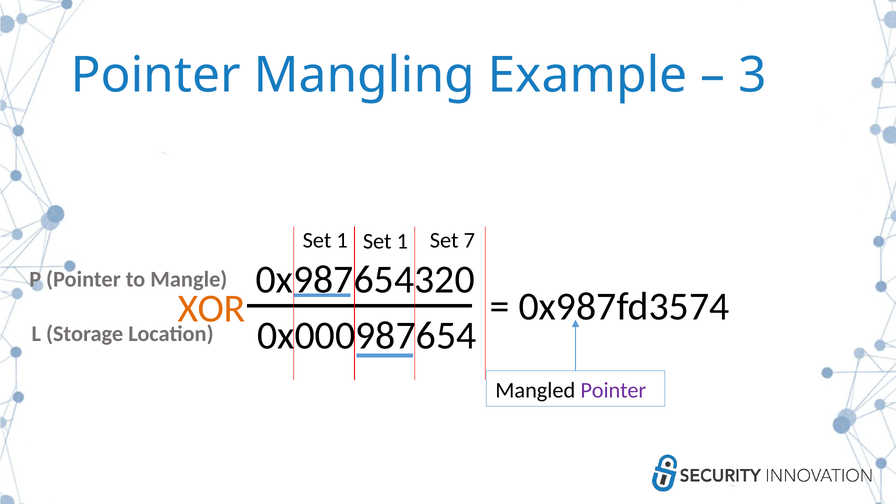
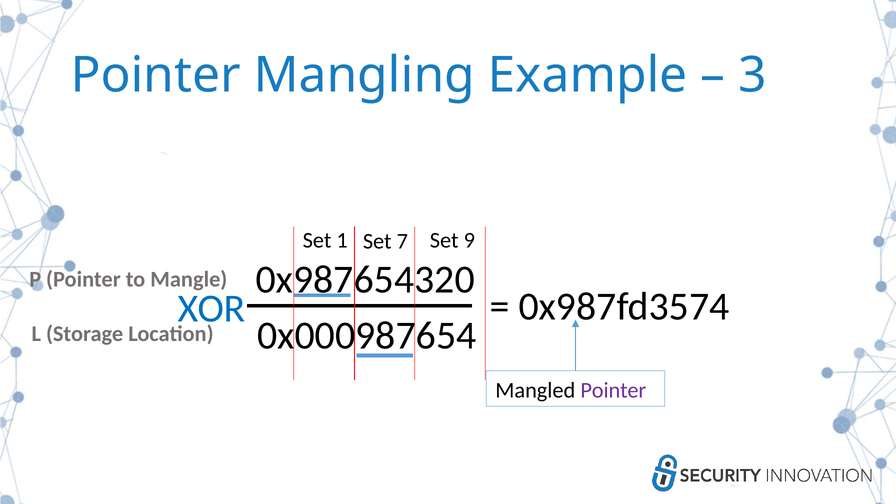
1 Set 1: 1 -> 7
7: 7 -> 9
XOR colour: orange -> blue
